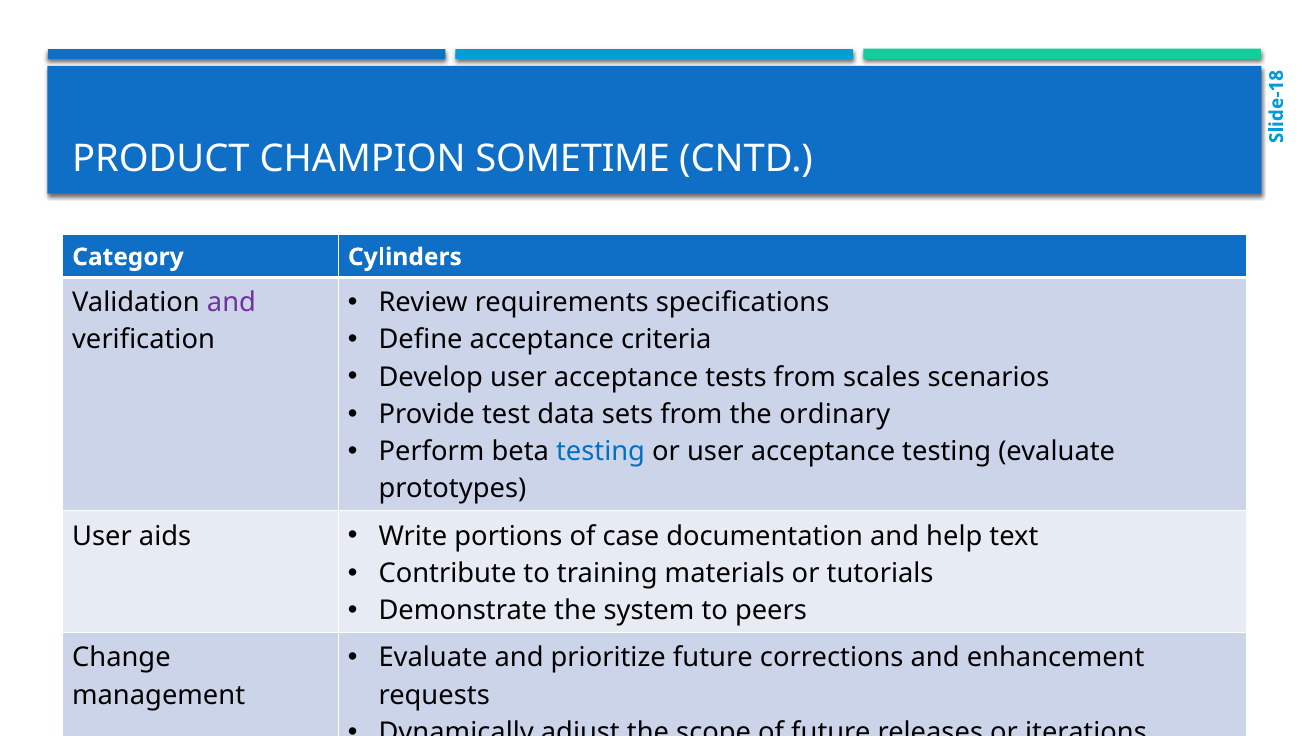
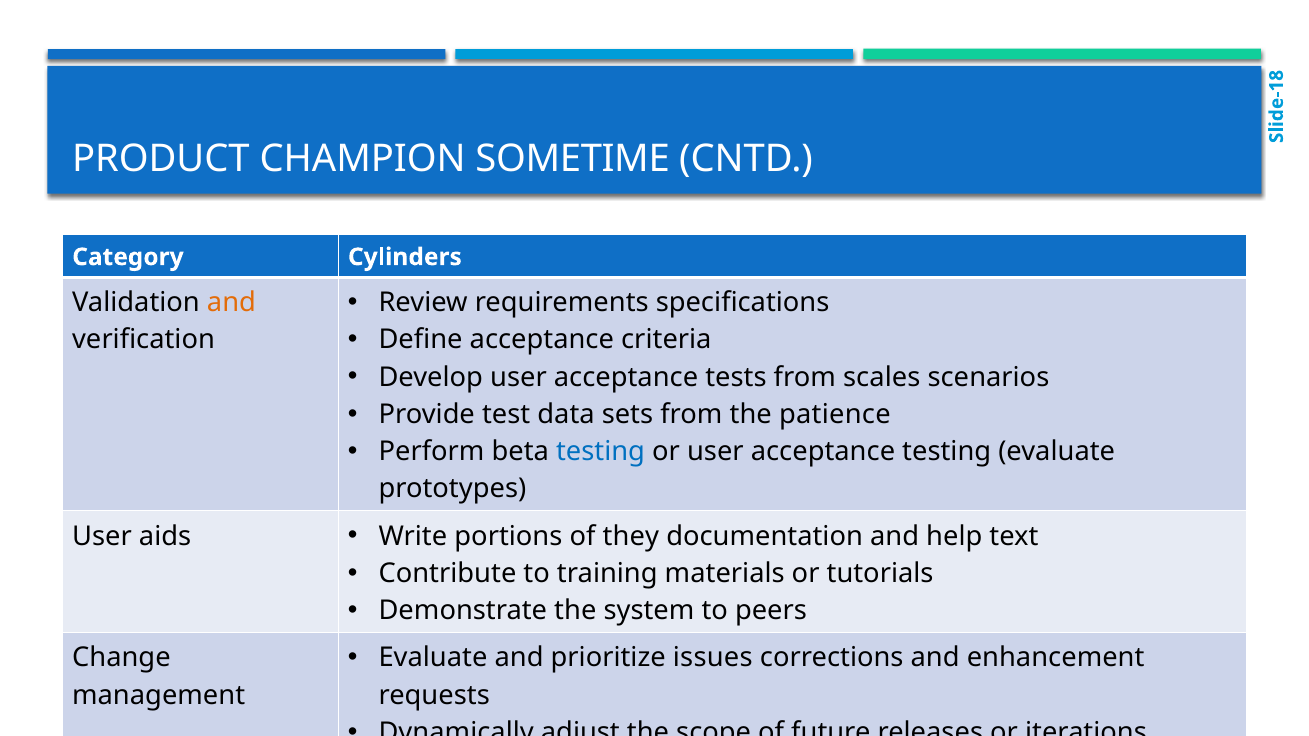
and at (231, 303) colour: purple -> orange
ordinary: ordinary -> patience
case: case -> they
prioritize future: future -> issues
